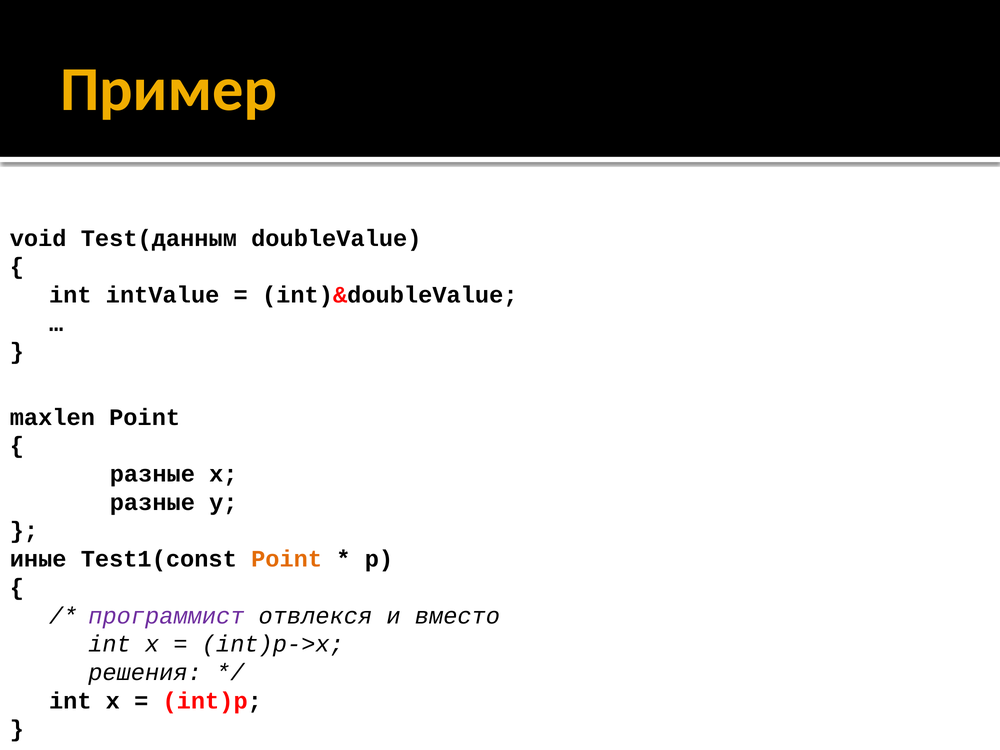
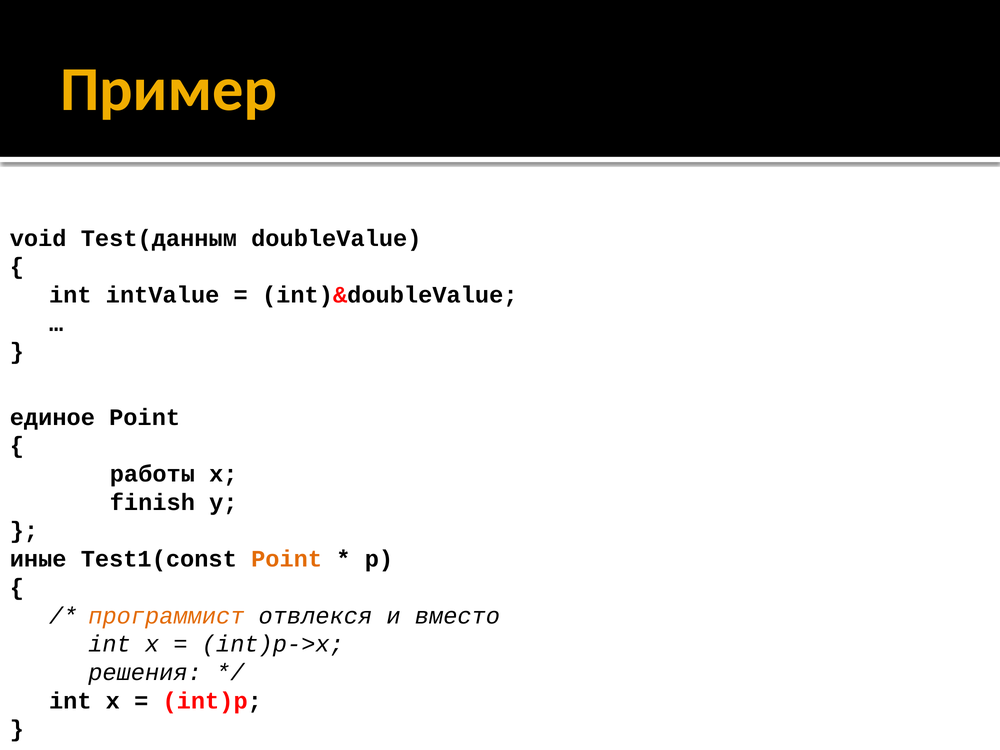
maxlen: maxlen -> единое
разные at (152, 474): разные -> работы
разные at (152, 502): разные -> finish
программист colour: purple -> orange
